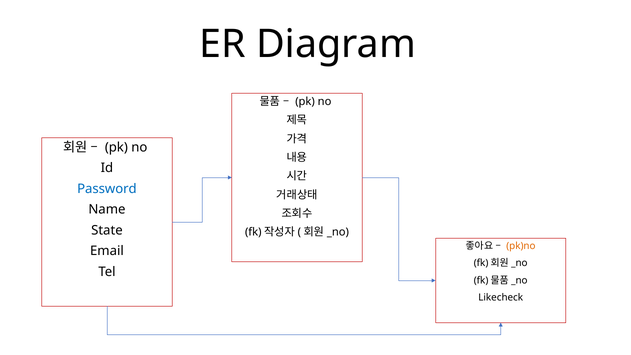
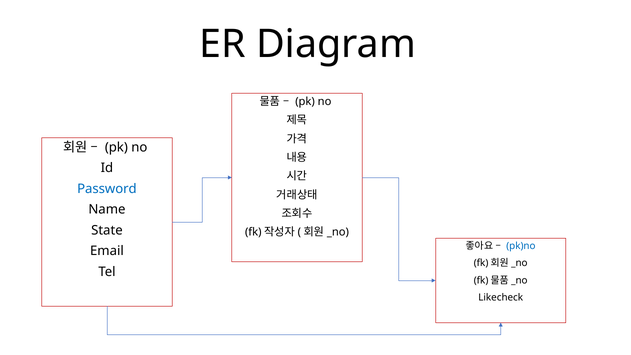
pk)no colour: orange -> blue
